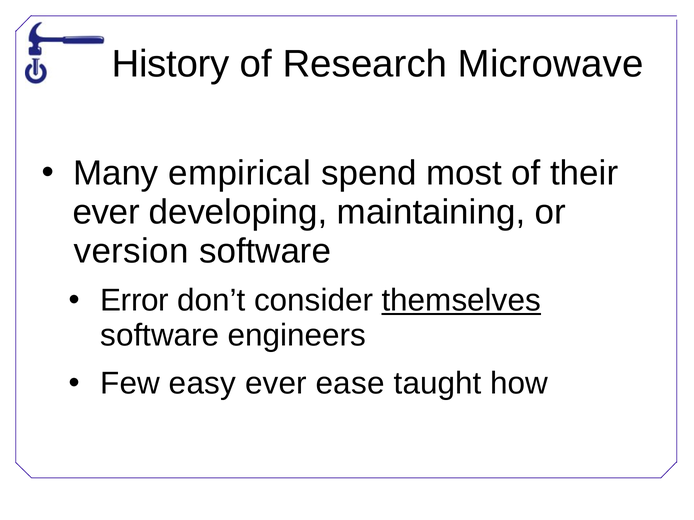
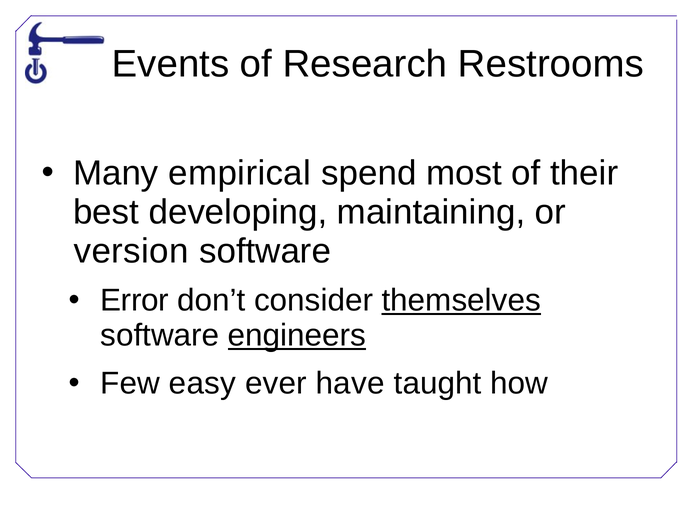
History: History -> Events
Microwave: Microwave -> Restrooms
ever at (106, 212): ever -> best
engineers underline: none -> present
ease: ease -> have
